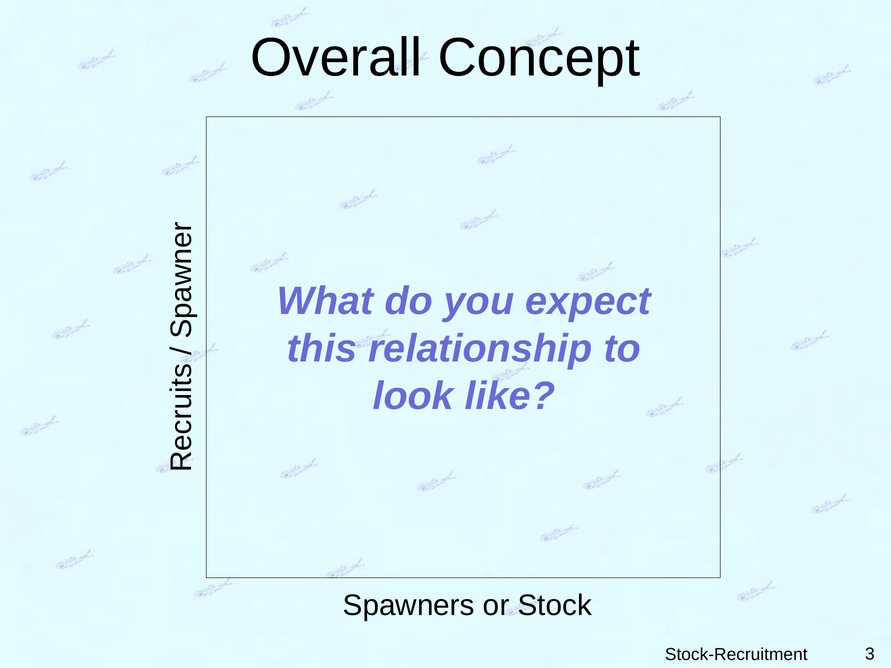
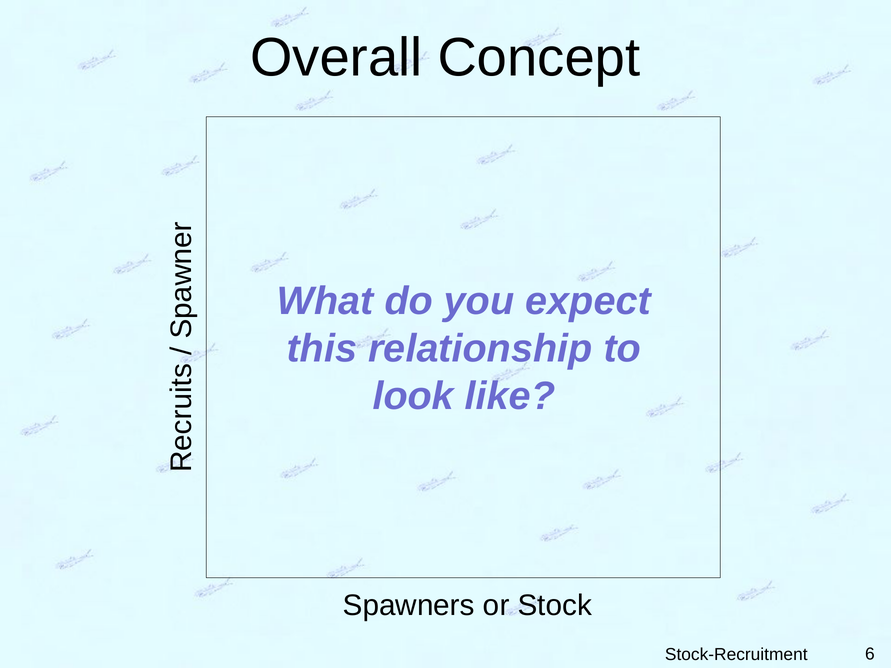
3: 3 -> 6
